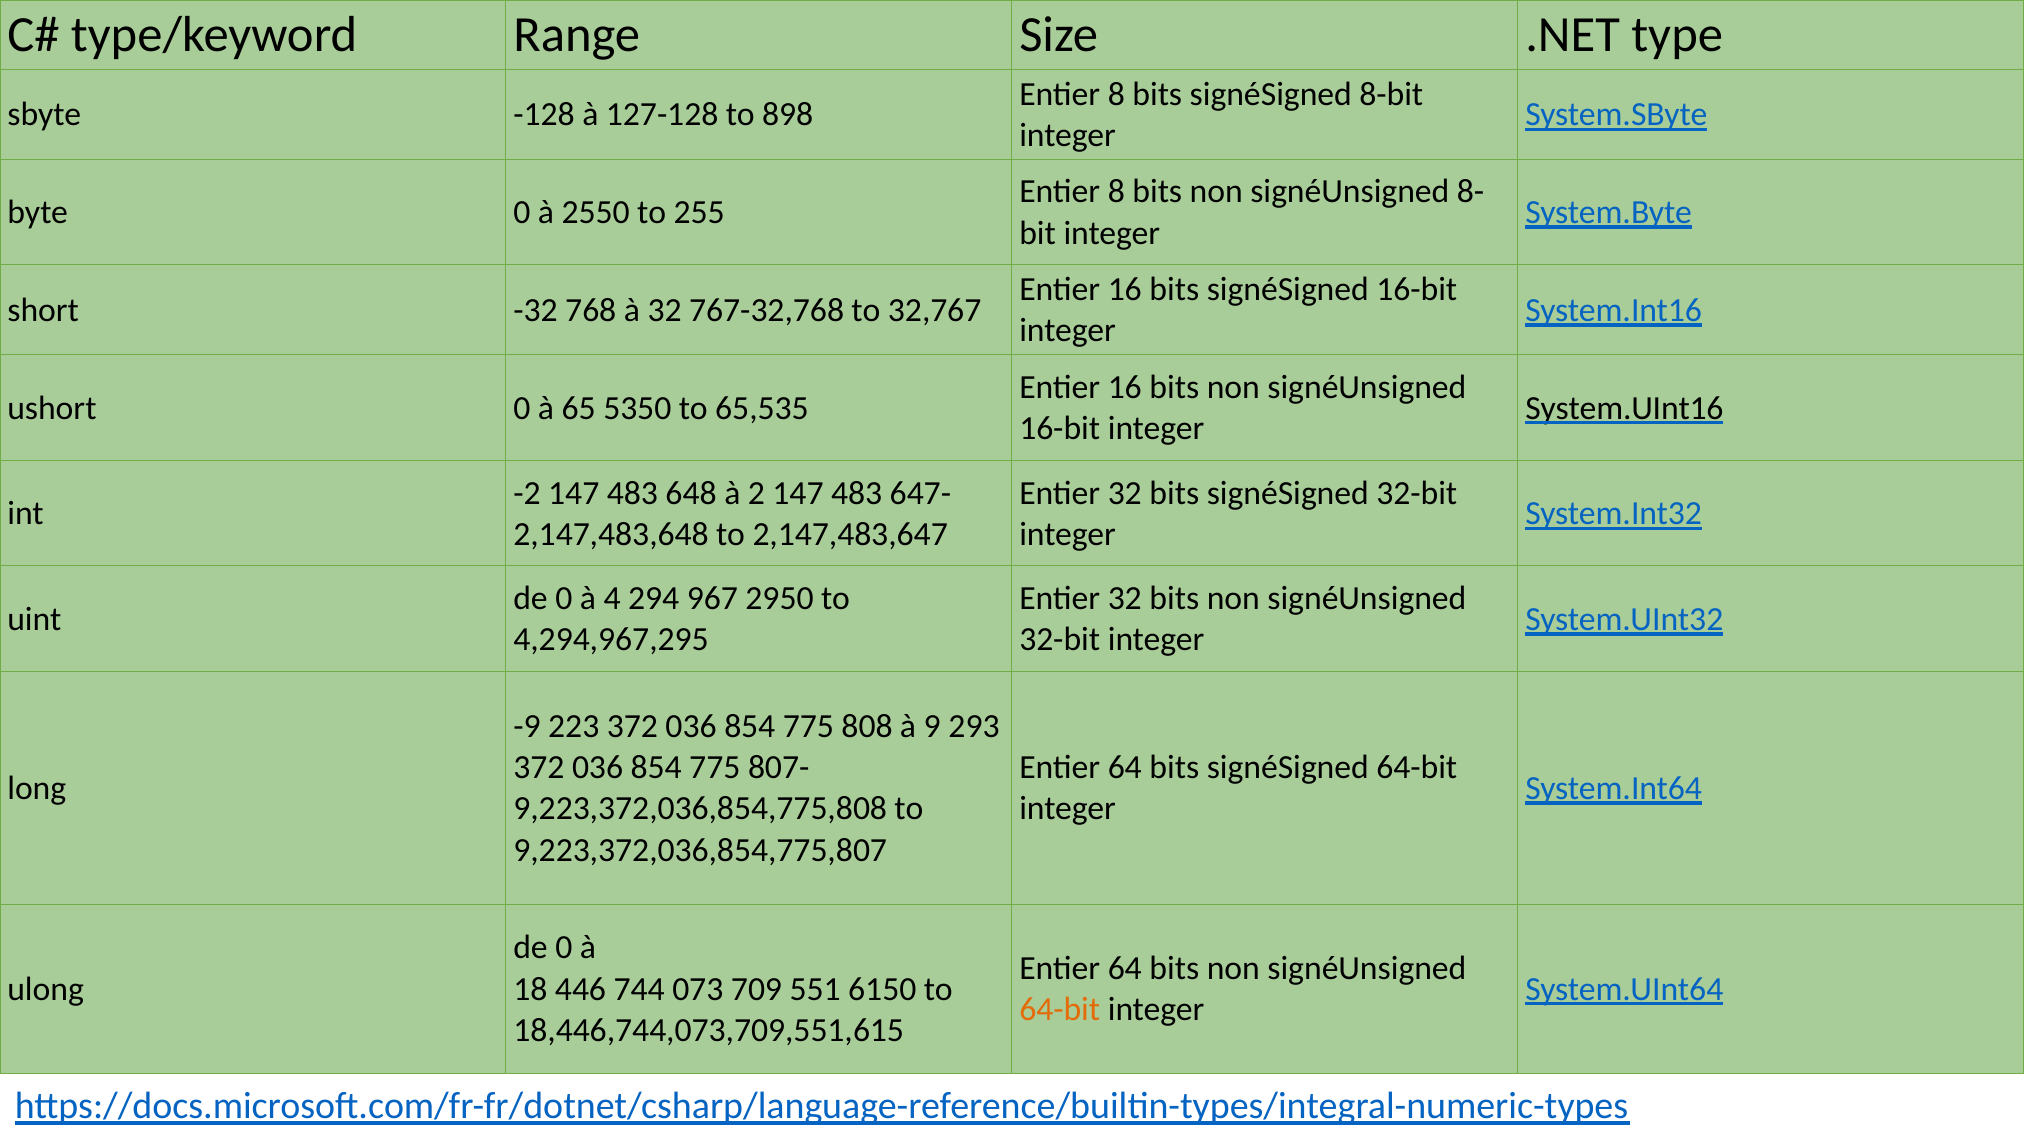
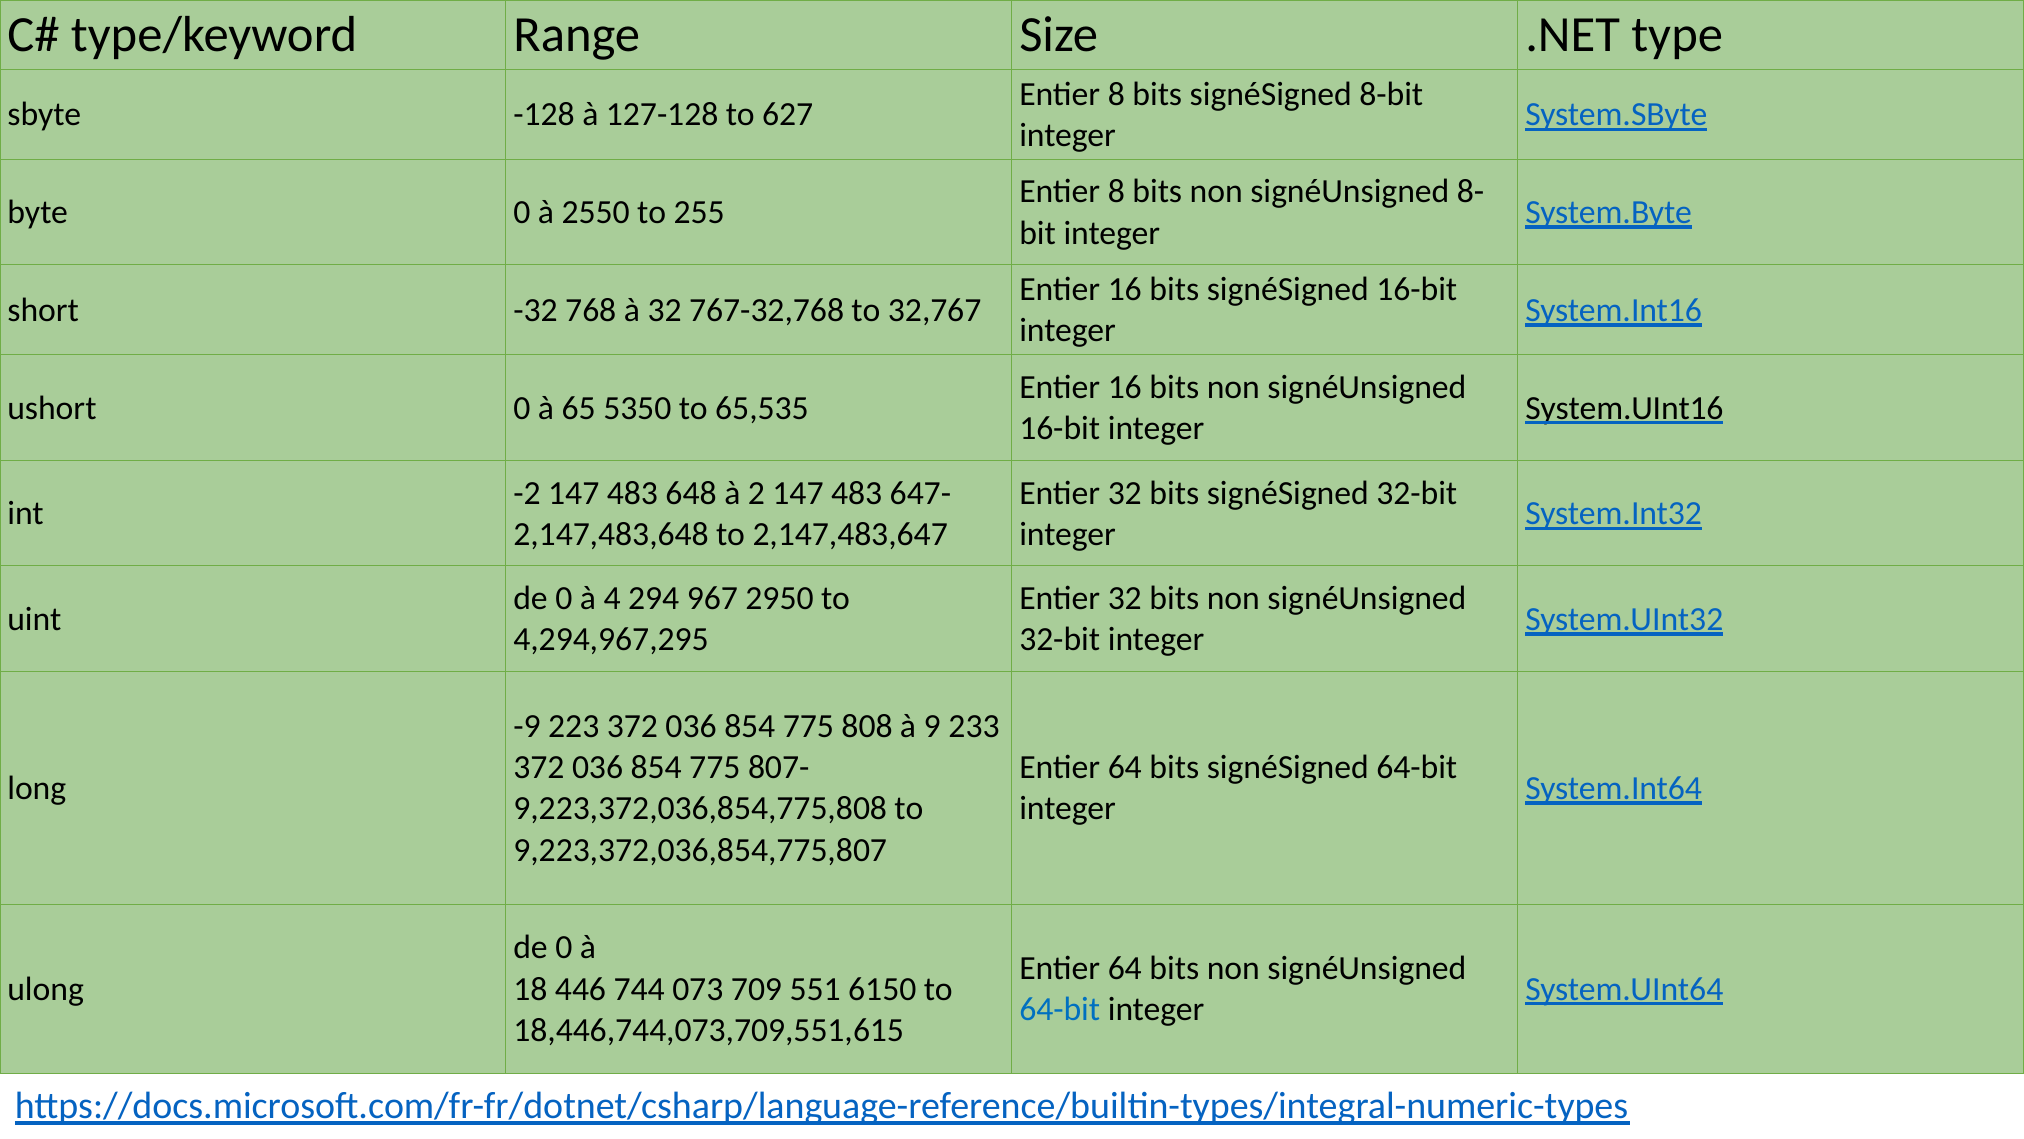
898: 898 -> 627
293: 293 -> 233
64-bit at (1060, 1009) colour: orange -> blue
